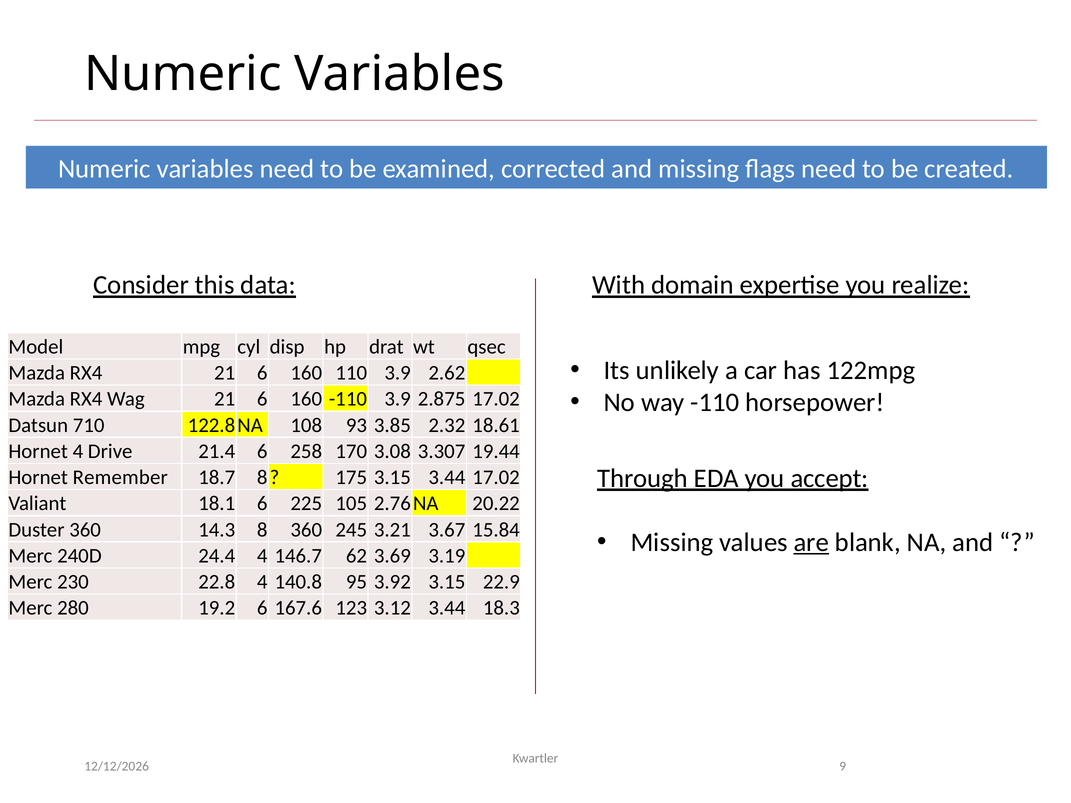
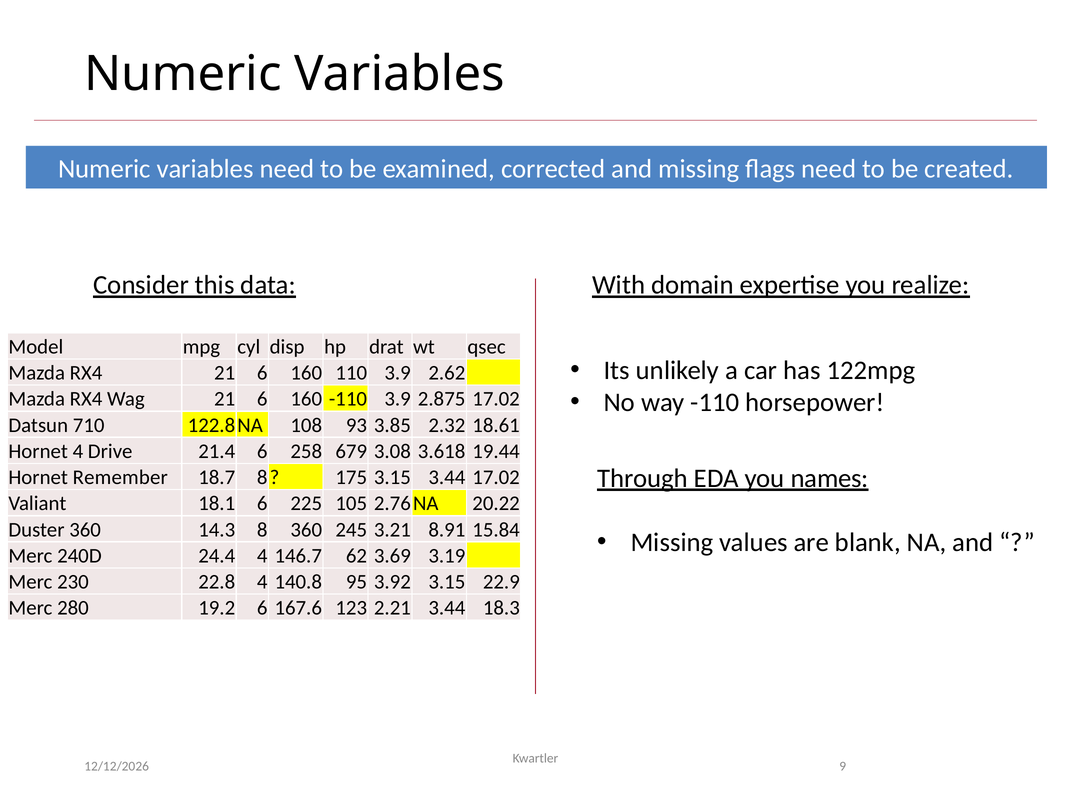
170: 170 -> 679
3.307: 3.307 -> 3.618
accept: accept -> names
3.67: 3.67 -> 8.91
are underline: present -> none
3.12: 3.12 -> 2.21
